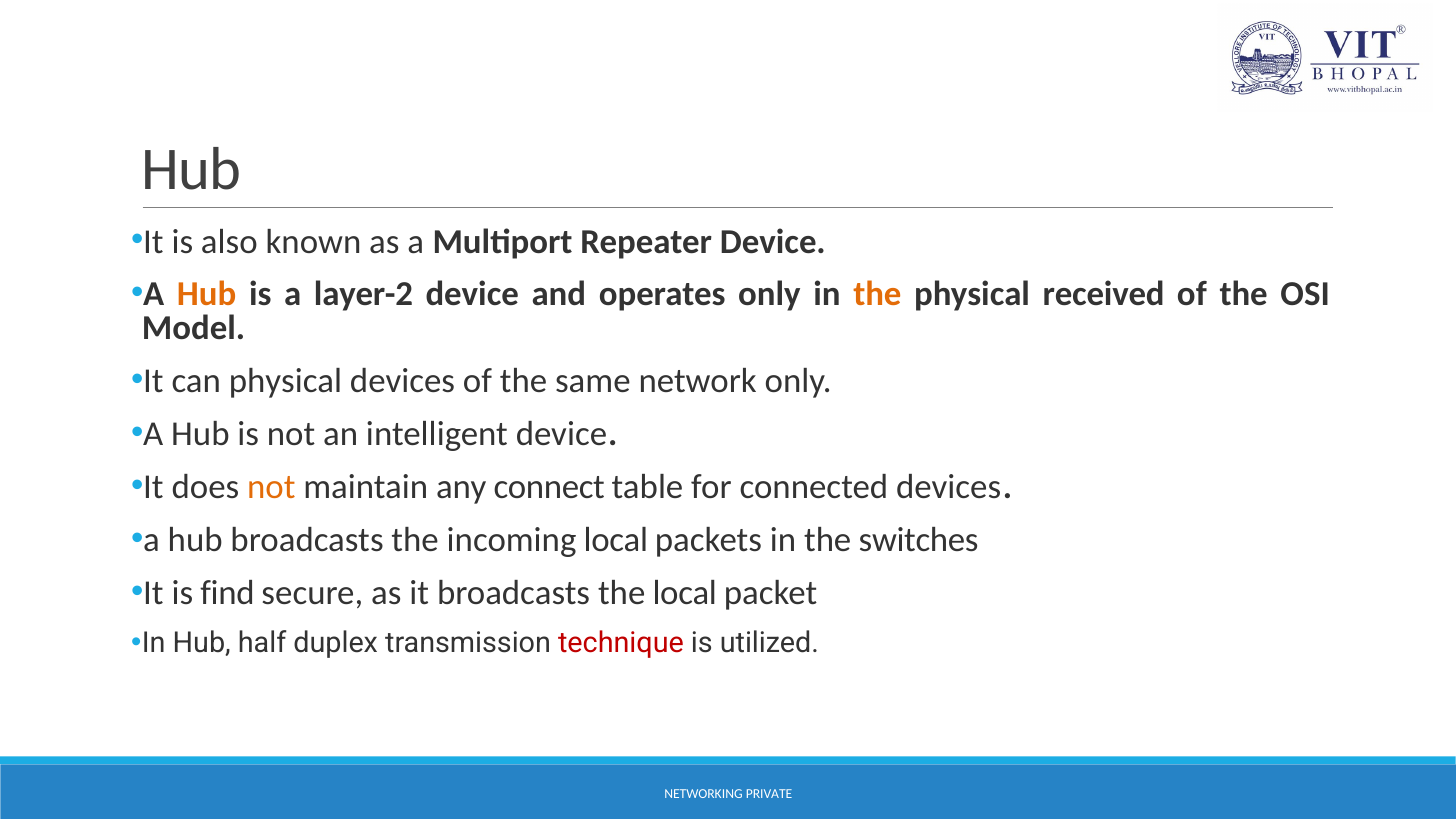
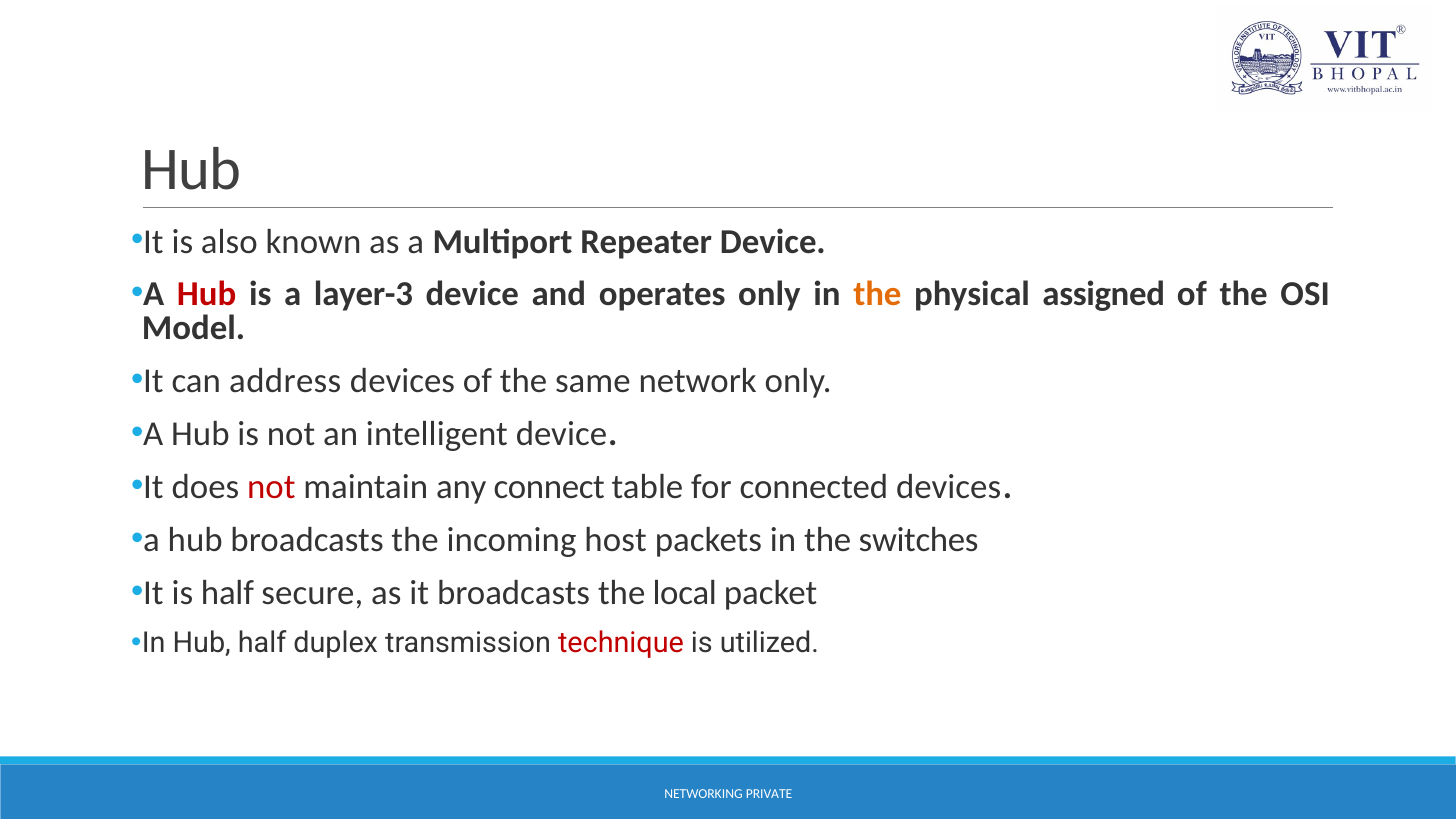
Hub at (207, 294) colour: orange -> red
layer-2: layer-2 -> layer-3
received: received -> assigned
can physical: physical -> address
not at (271, 487) colour: orange -> red
incoming local: local -> host
is find: find -> half
